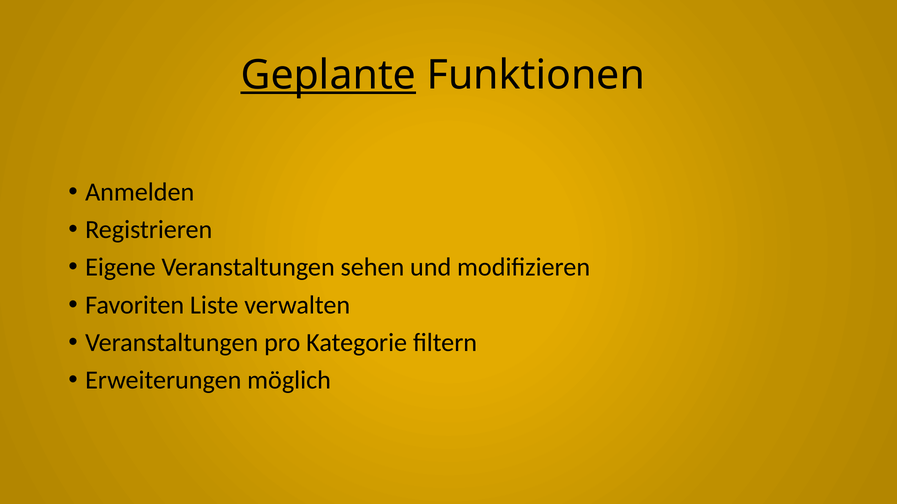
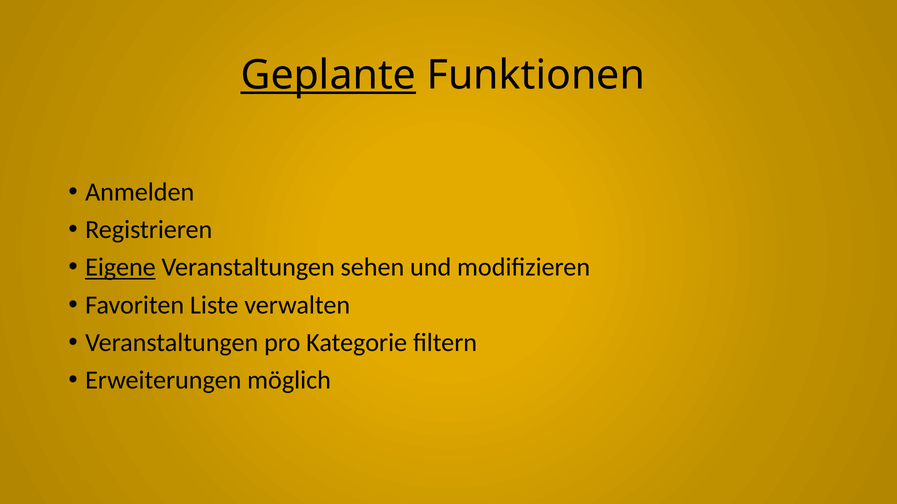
Eigene underline: none -> present
